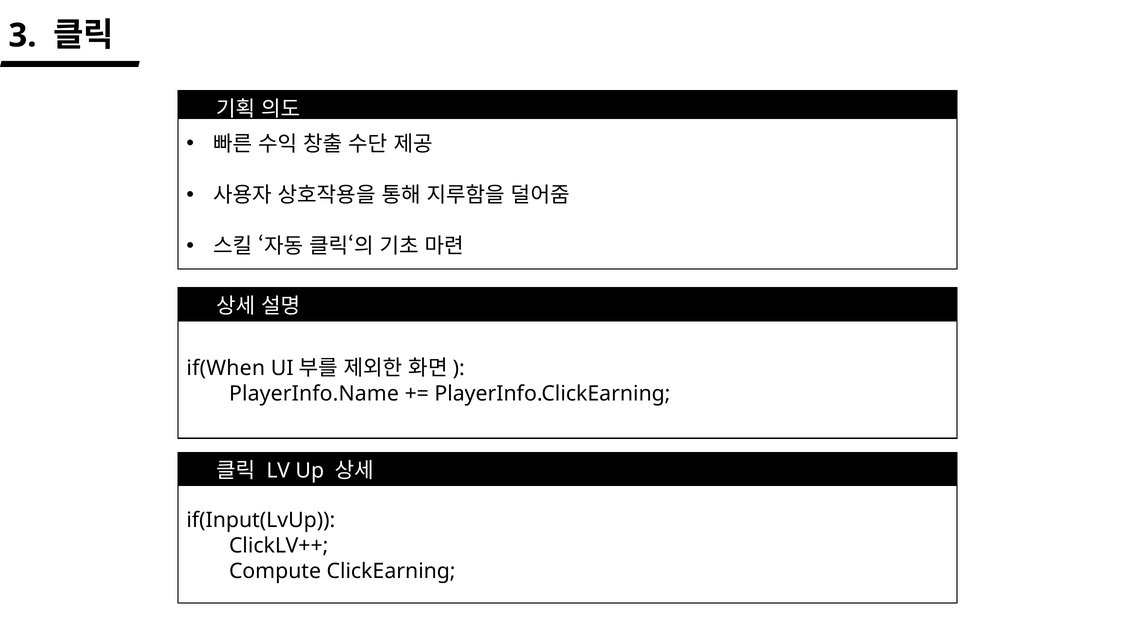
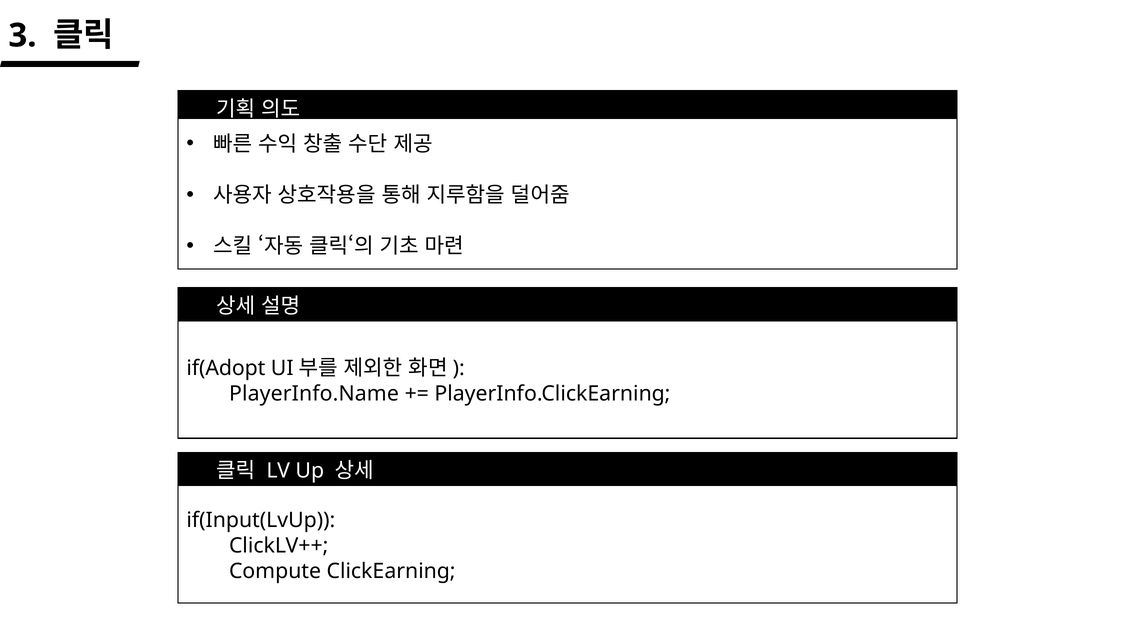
if(When: if(When -> if(Adopt
